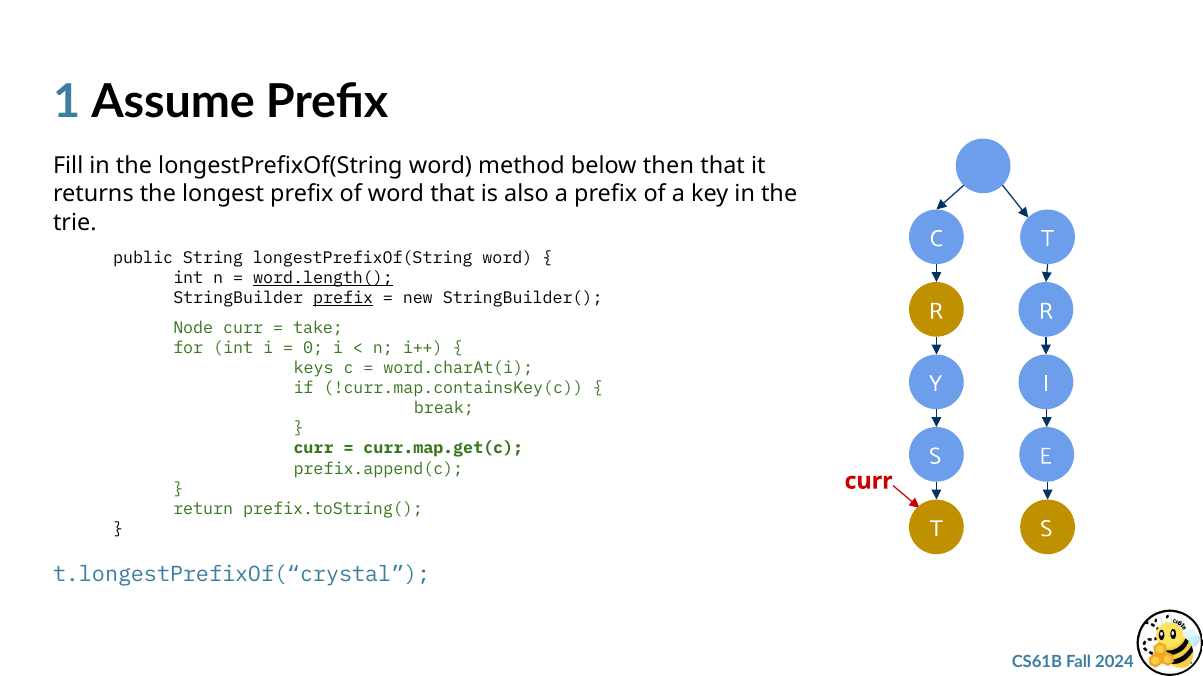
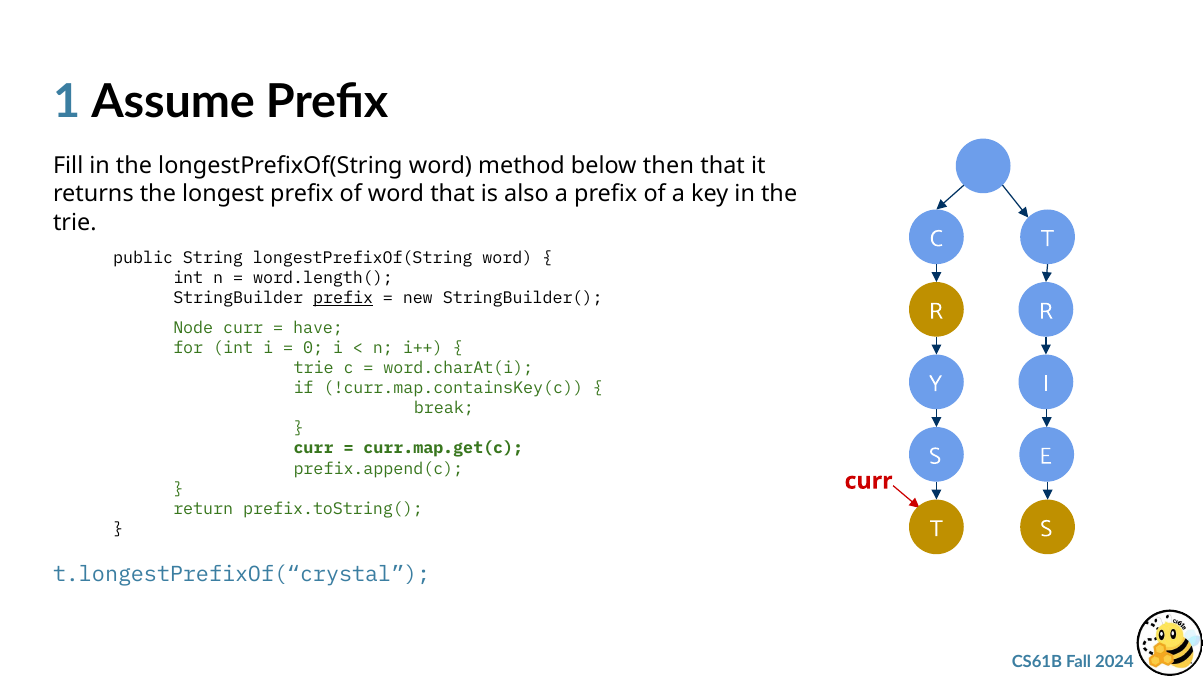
word.length( underline: present -> none
take: take -> have
keys at (314, 369): keys -> trie
